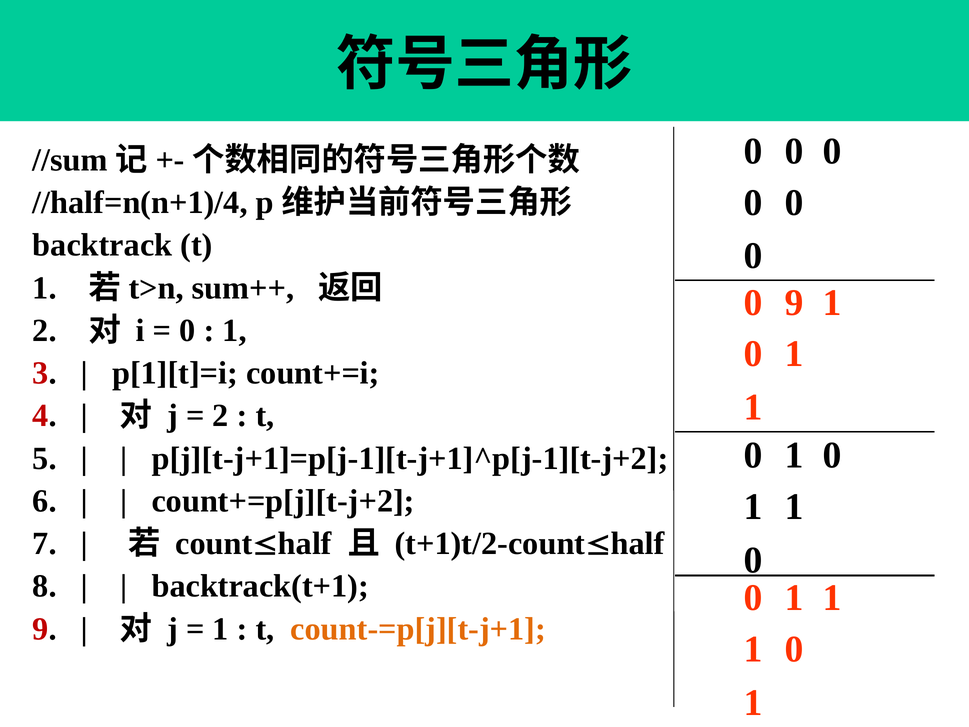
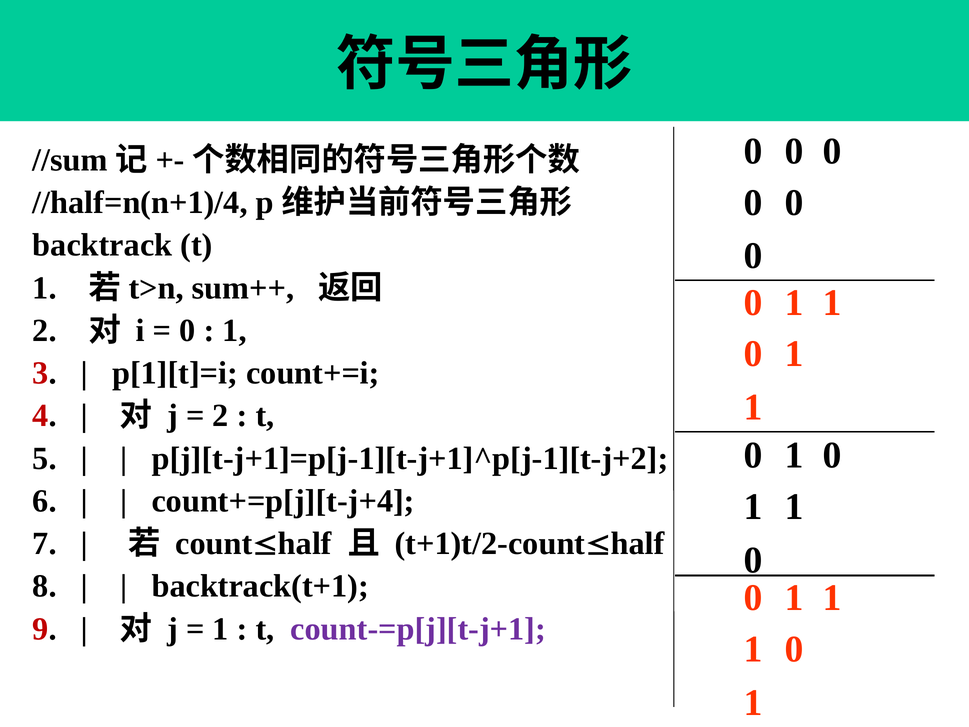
9 at (794, 303): 9 -> 1
count+=p[j][t-j+2: count+=p[j][t-j+2 -> count+=p[j][t-j+4
count-=p[j][t-j+1 colour: orange -> purple
